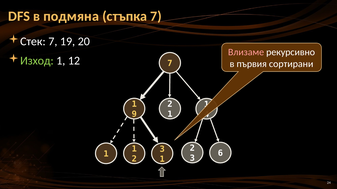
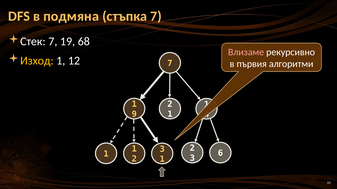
20: 20 -> 68
Изход colour: light green -> yellow
сортирани: сортирани -> алгоритми
